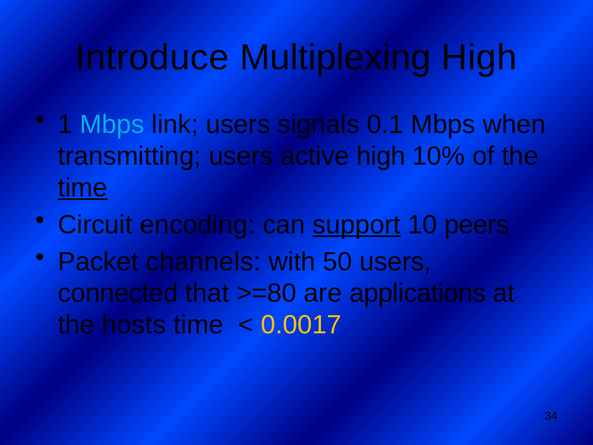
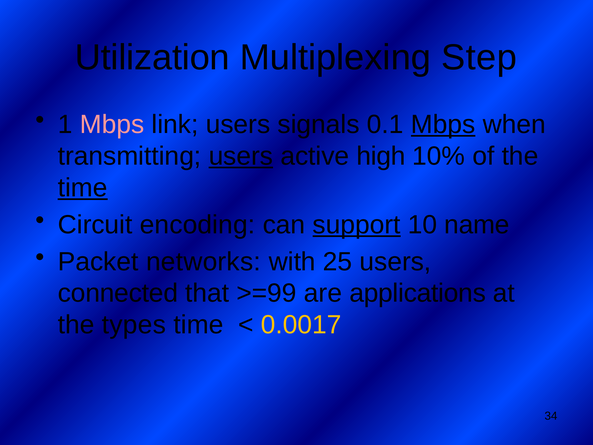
Introduce: Introduce -> Utilization
Multiplexing High: High -> Step
Mbps at (112, 124) colour: light blue -> pink
Mbps at (443, 124) underline: none -> present
users at (241, 156) underline: none -> present
peers: peers -> name
channels: channels -> networks
50: 50 -> 25
>=80: >=80 -> >=99
hosts: hosts -> types
